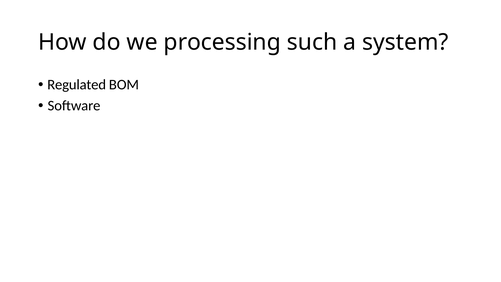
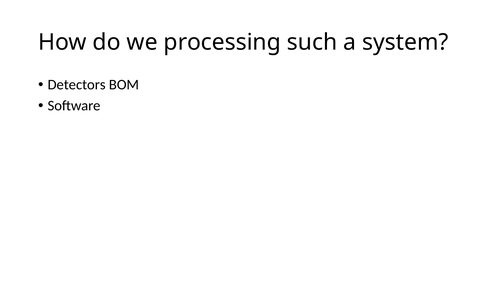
Regulated: Regulated -> Detectors
